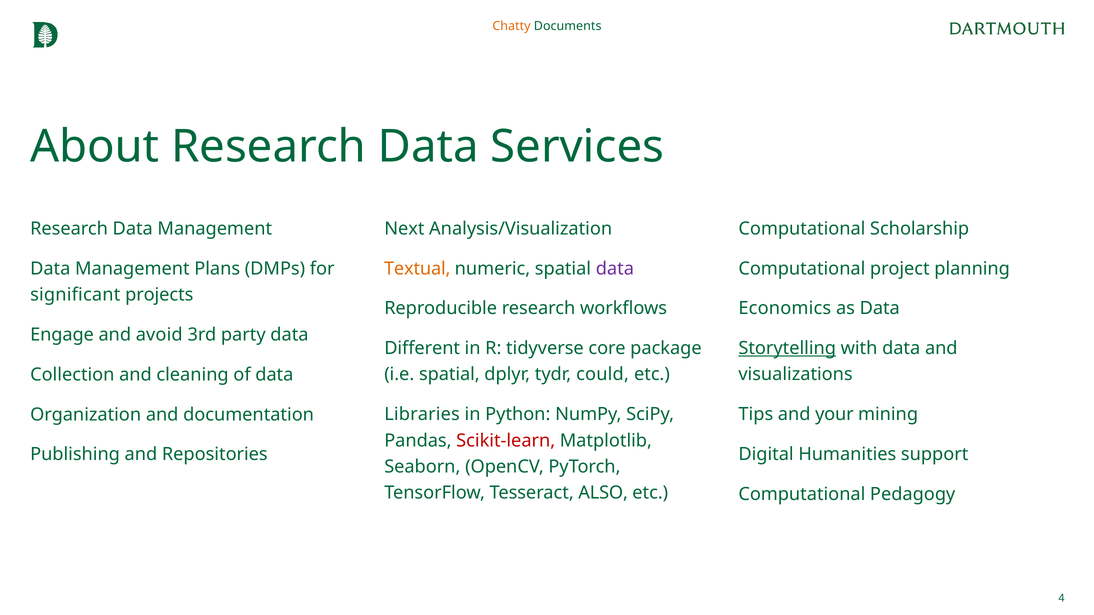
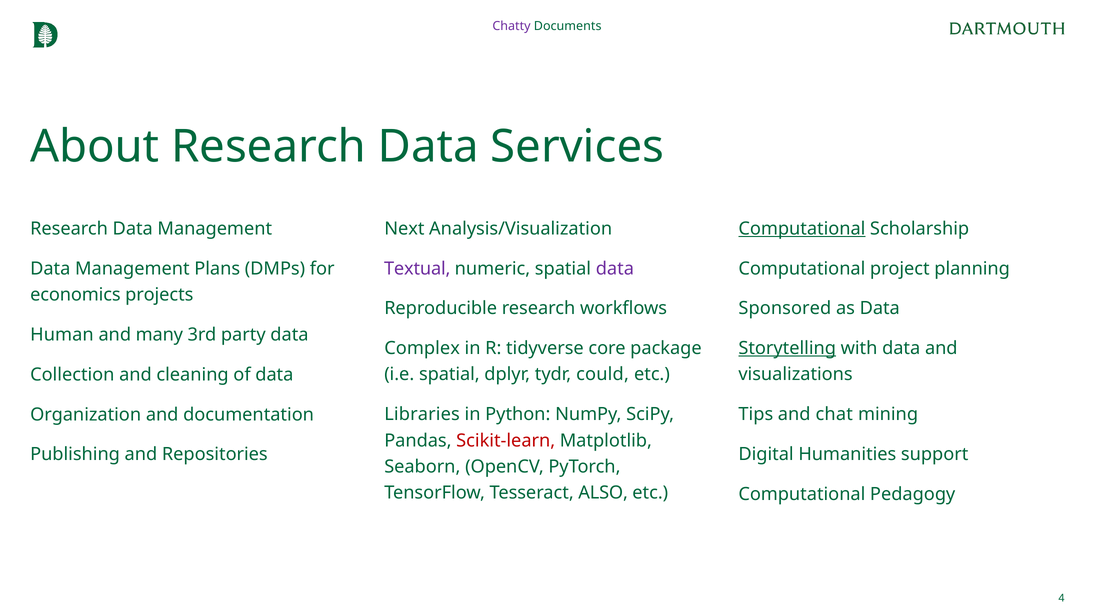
Chatty colour: orange -> purple
Computational at (802, 229) underline: none -> present
Textual colour: orange -> purple
significant: significant -> economics
Economics: Economics -> Sponsored
Engage: Engage -> Human
avoid: avoid -> many
Different: Different -> Complex
your: your -> chat
